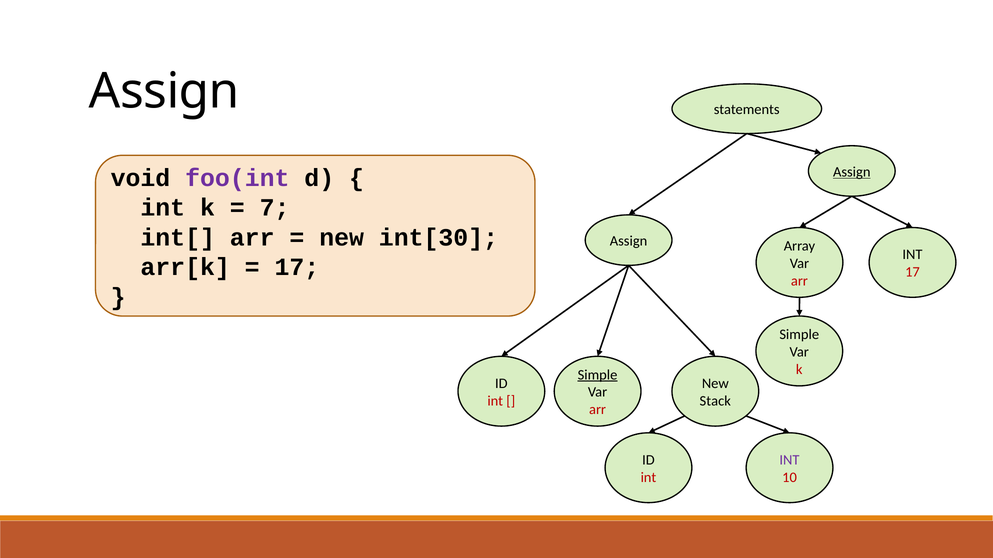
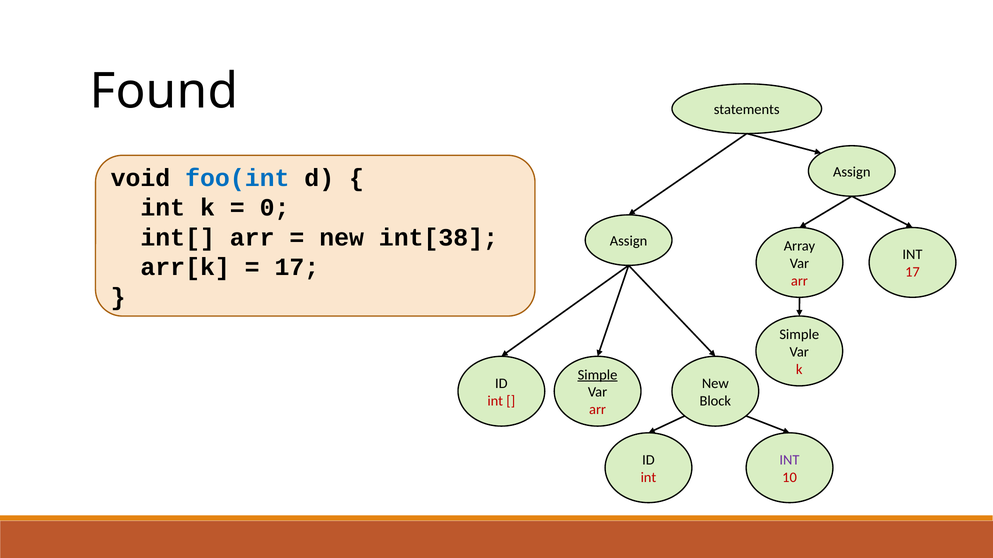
Assign at (164, 91): Assign -> Found
Assign at (852, 172) underline: present -> none
foo(int colour: purple -> blue
7: 7 -> 0
int[30: int[30 -> int[38
Stack: Stack -> Block
